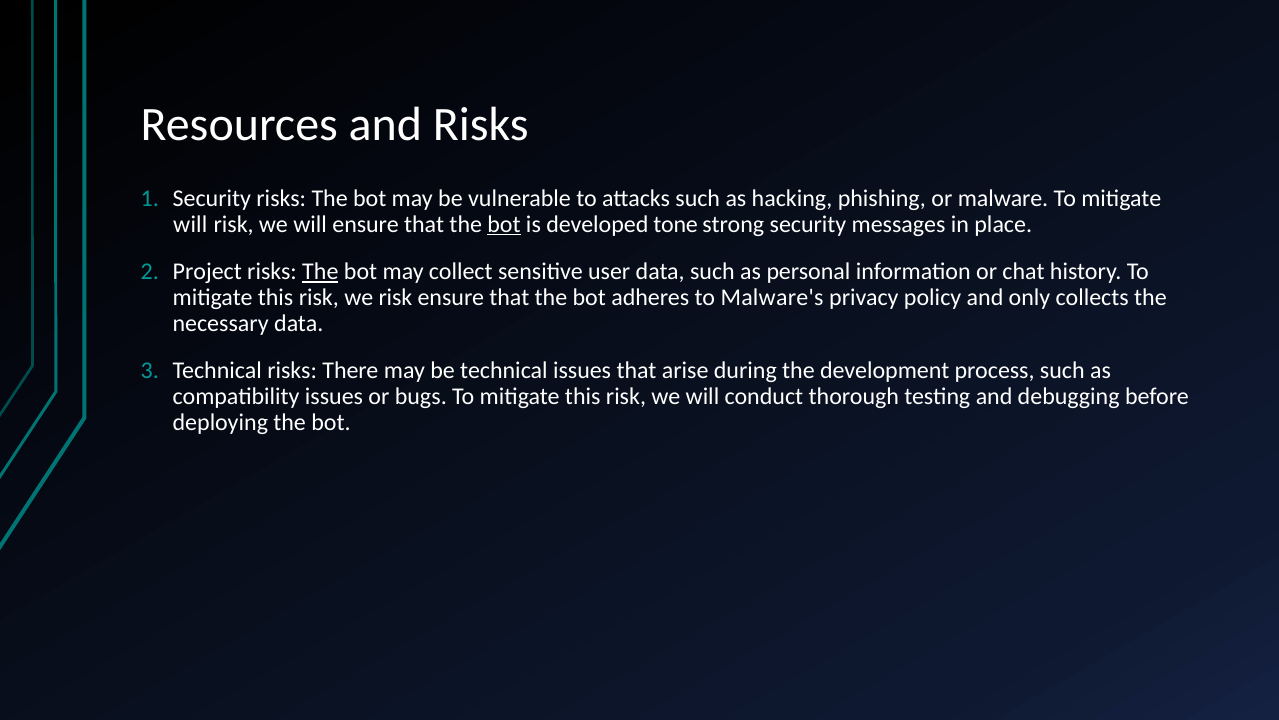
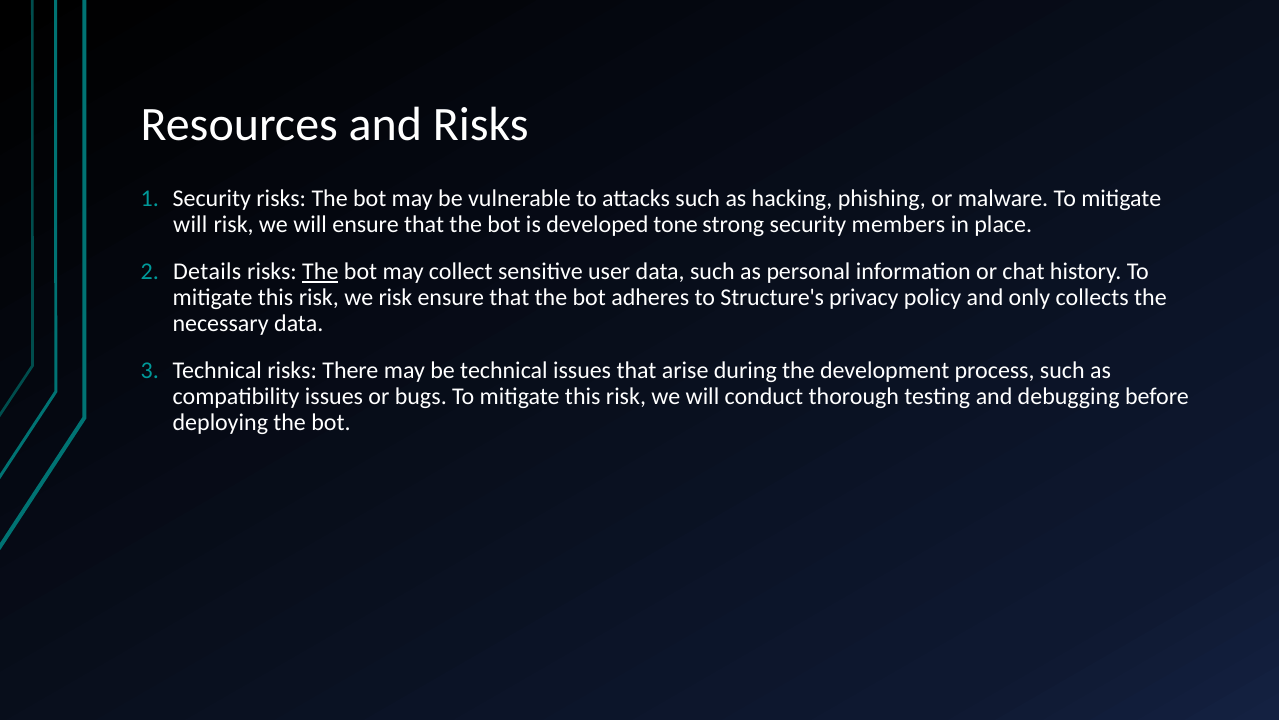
bot at (504, 224) underline: present -> none
messages: messages -> members
Project: Project -> Details
Malware's: Malware's -> Structure's
